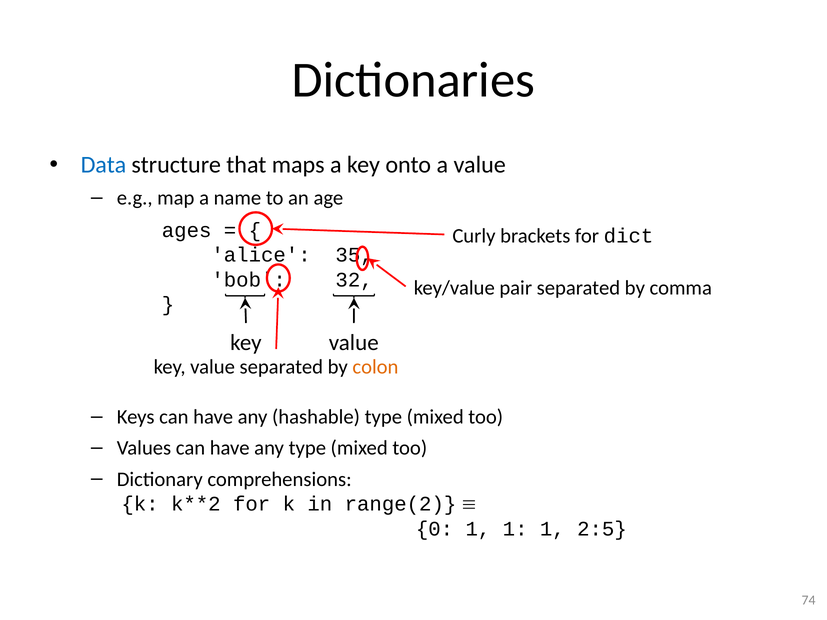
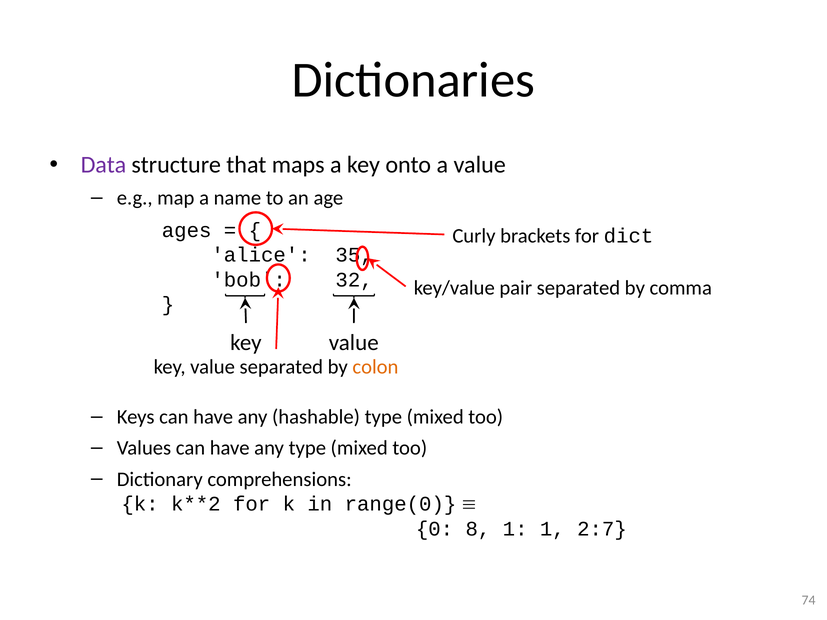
Data colour: blue -> purple
range(2: range(2 -> range(0
0 1: 1 -> 8
2:5: 2:5 -> 2:7
